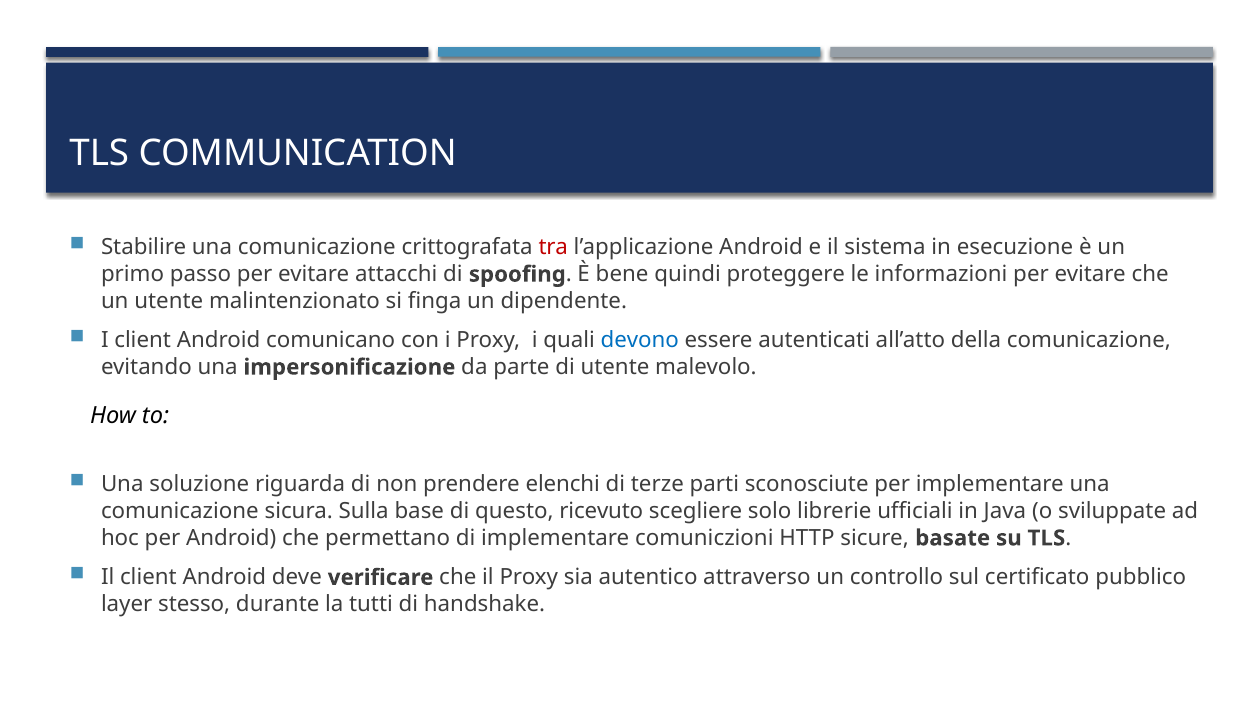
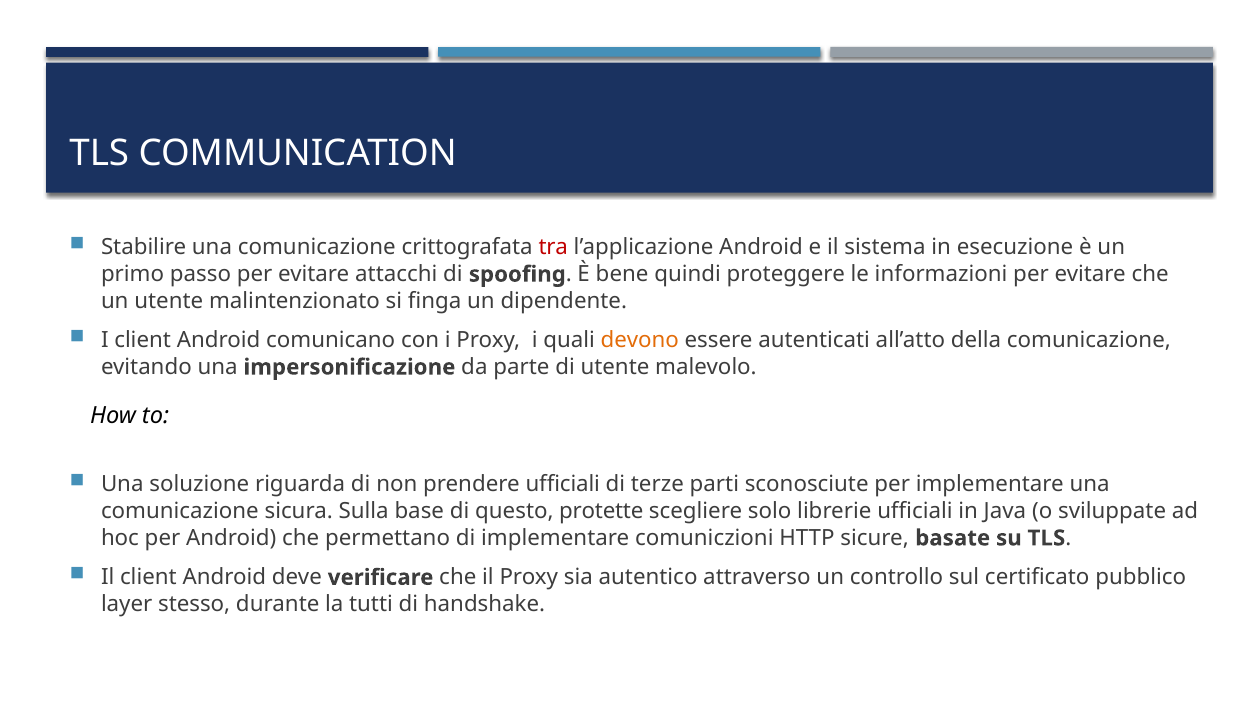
devono colour: blue -> orange
prendere elenchi: elenchi -> ufficiali
ricevuto: ricevuto -> protette
